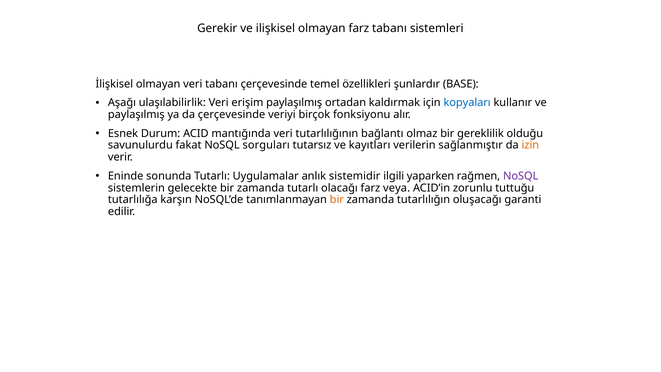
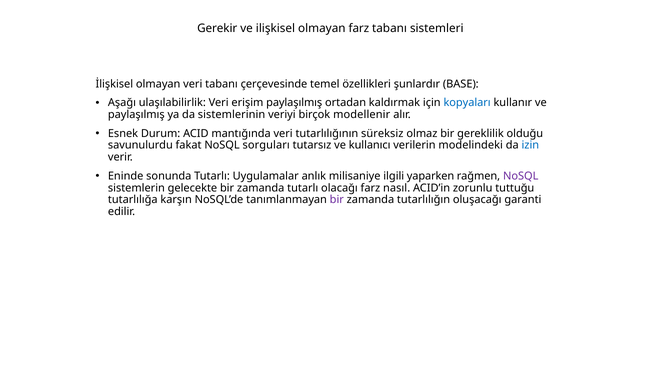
da çerçevesinde: çerçevesinde -> sistemlerinin
fonksiyonu: fonksiyonu -> modellenir
bağlantı: bağlantı -> süreksiz
kayıtları: kayıtları -> kullanıcı
sağlanmıştır: sağlanmıştır -> modelindeki
izin colour: orange -> blue
sistemidir: sistemidir -> milisaniye
veya: veya -> nasıl
bir at (337, 200) colour: orange -> purple
